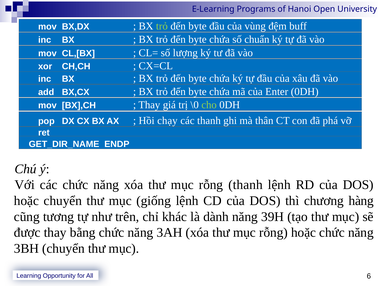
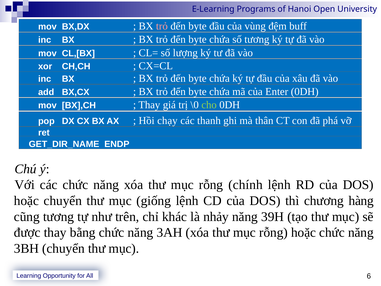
trỏ at (162, 26) colour: light green -> pink
số chuẩn: chuẩn -> tương
rỗng thanh: thanh -> chính
dành: dành -> nhảy
